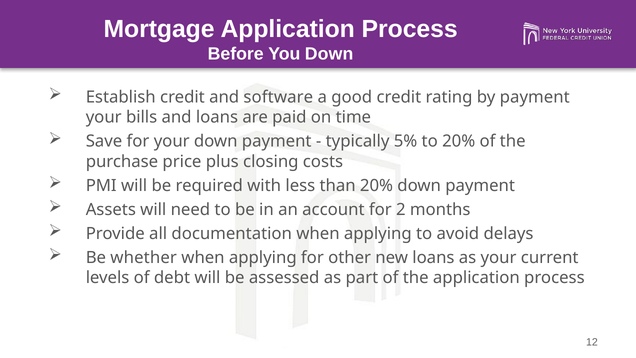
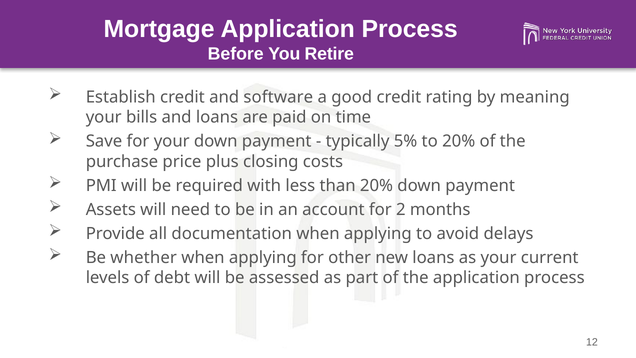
You Down: Down -> Retire
by payment: payment -> meaning
